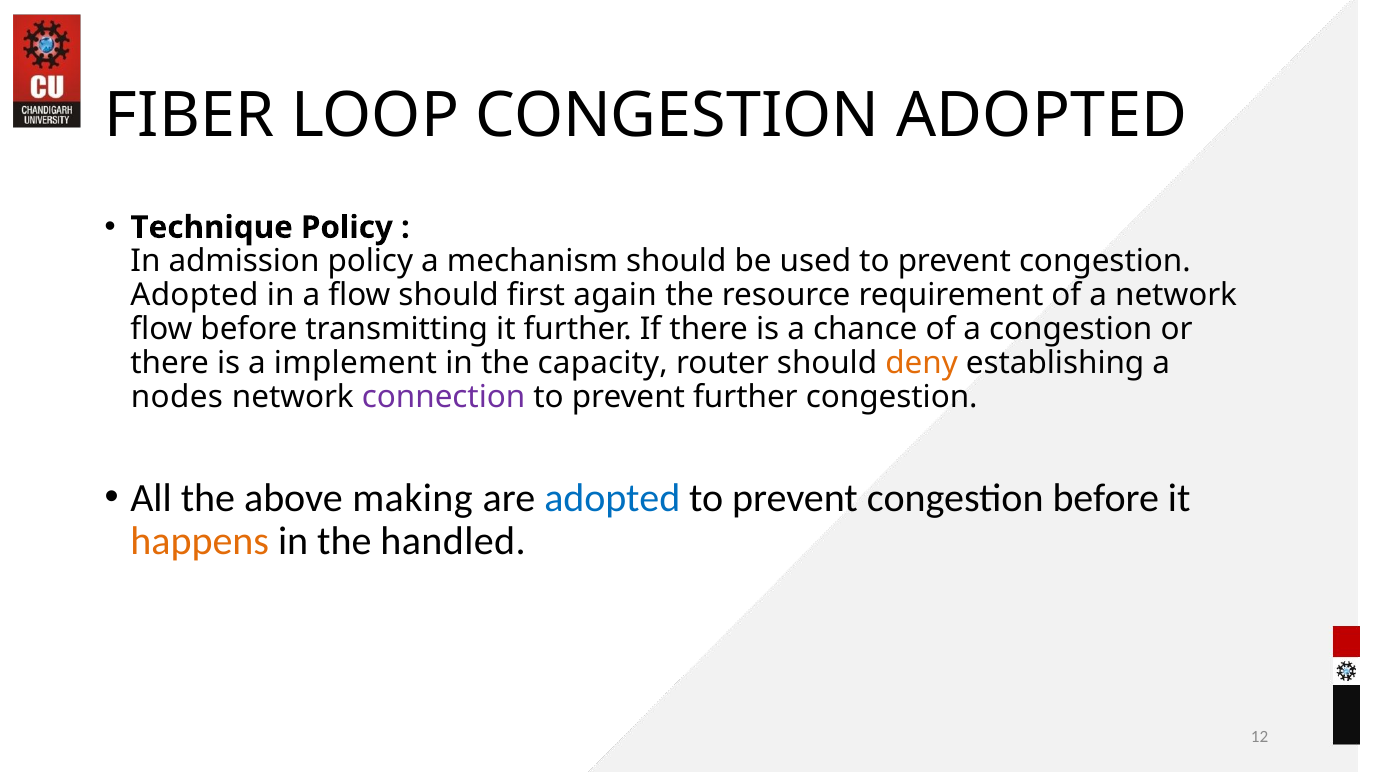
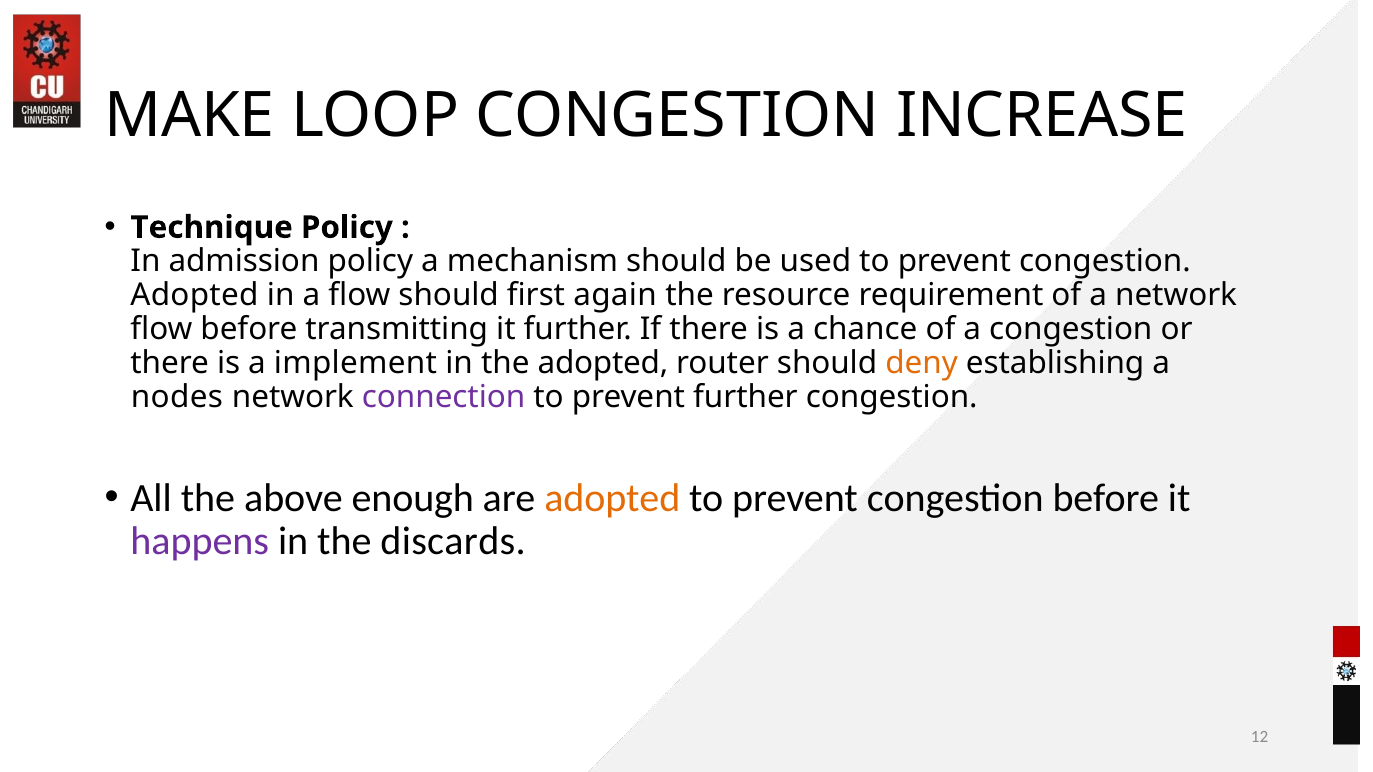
FIBER: FIBER -> MAKE
LOOP CONGESTION ADOPTED: ADOPTED -> INCREASE
the capacity: capacity -> adopted
making: making -> enough
adopted at (612, 498) colour: blue -> orange
happens colour: orange -> purple
handled: handled -> discards
